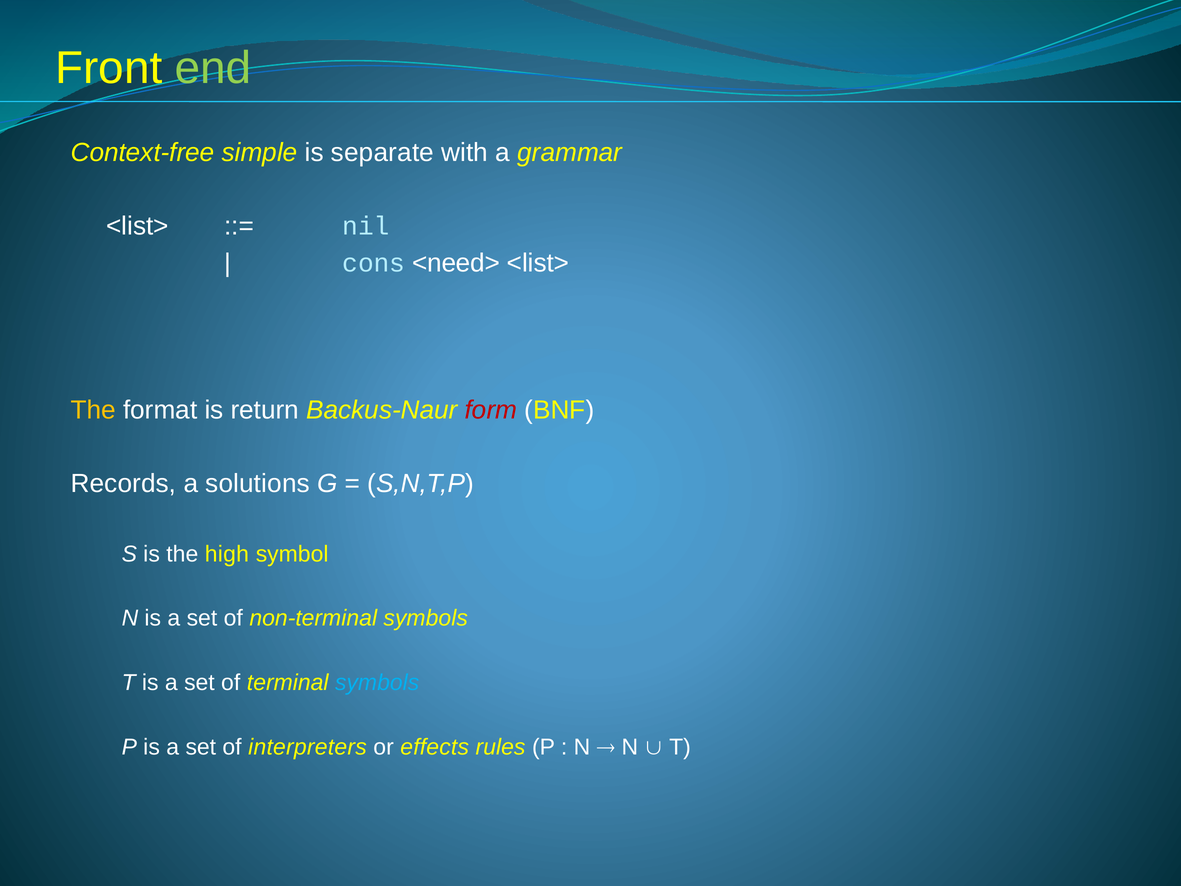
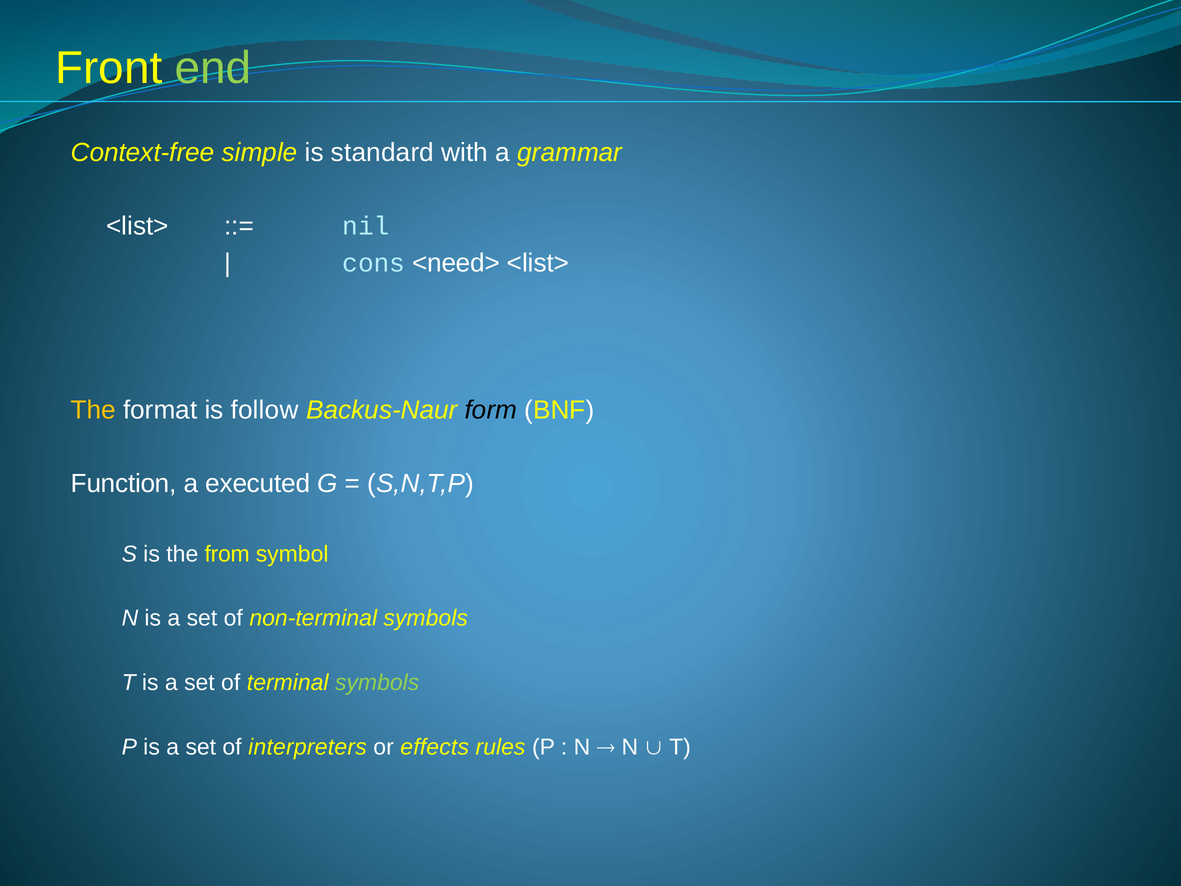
separate: separate -> standard
return: return -> follow
form colour: red -> black
Records: Records -> Function
solutions: solutions -> executed
high: high -> from
symbols at (377, 683) colour: light blue -> light green
